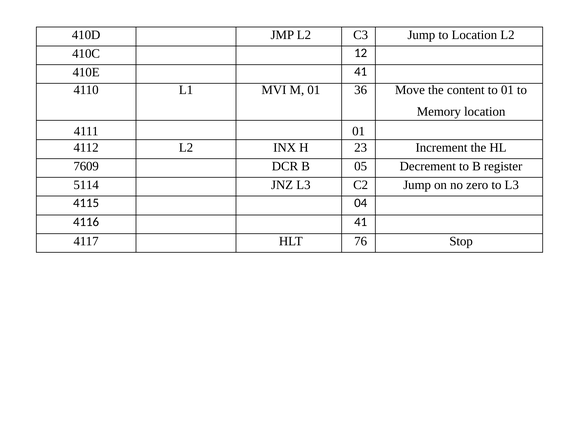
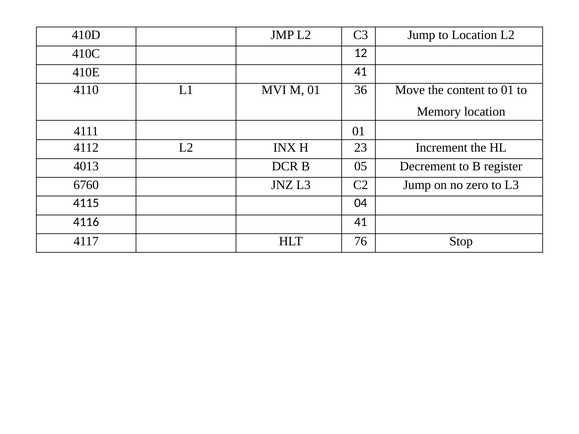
7609: 7609 -> 4013
5114: 5114 -> 6760
